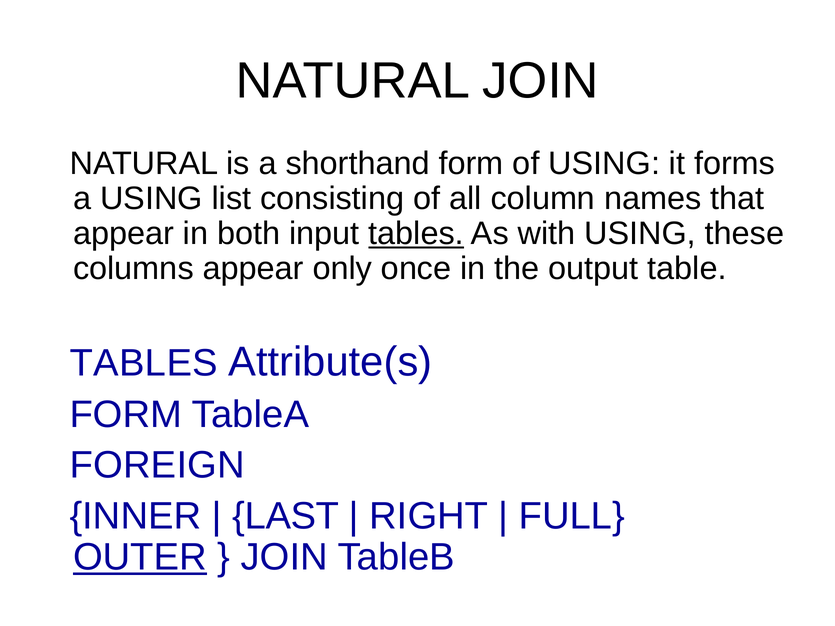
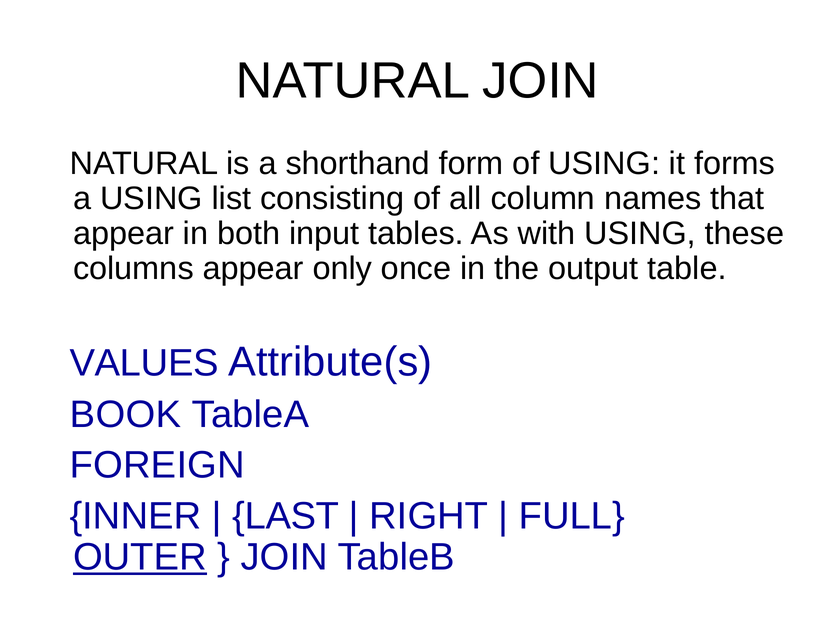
tables at (416, 234) underline: present -> none
TABLES at (144, 364): TABLES -> VALUES
FORM at (126, 415): FORM -> BOOK
